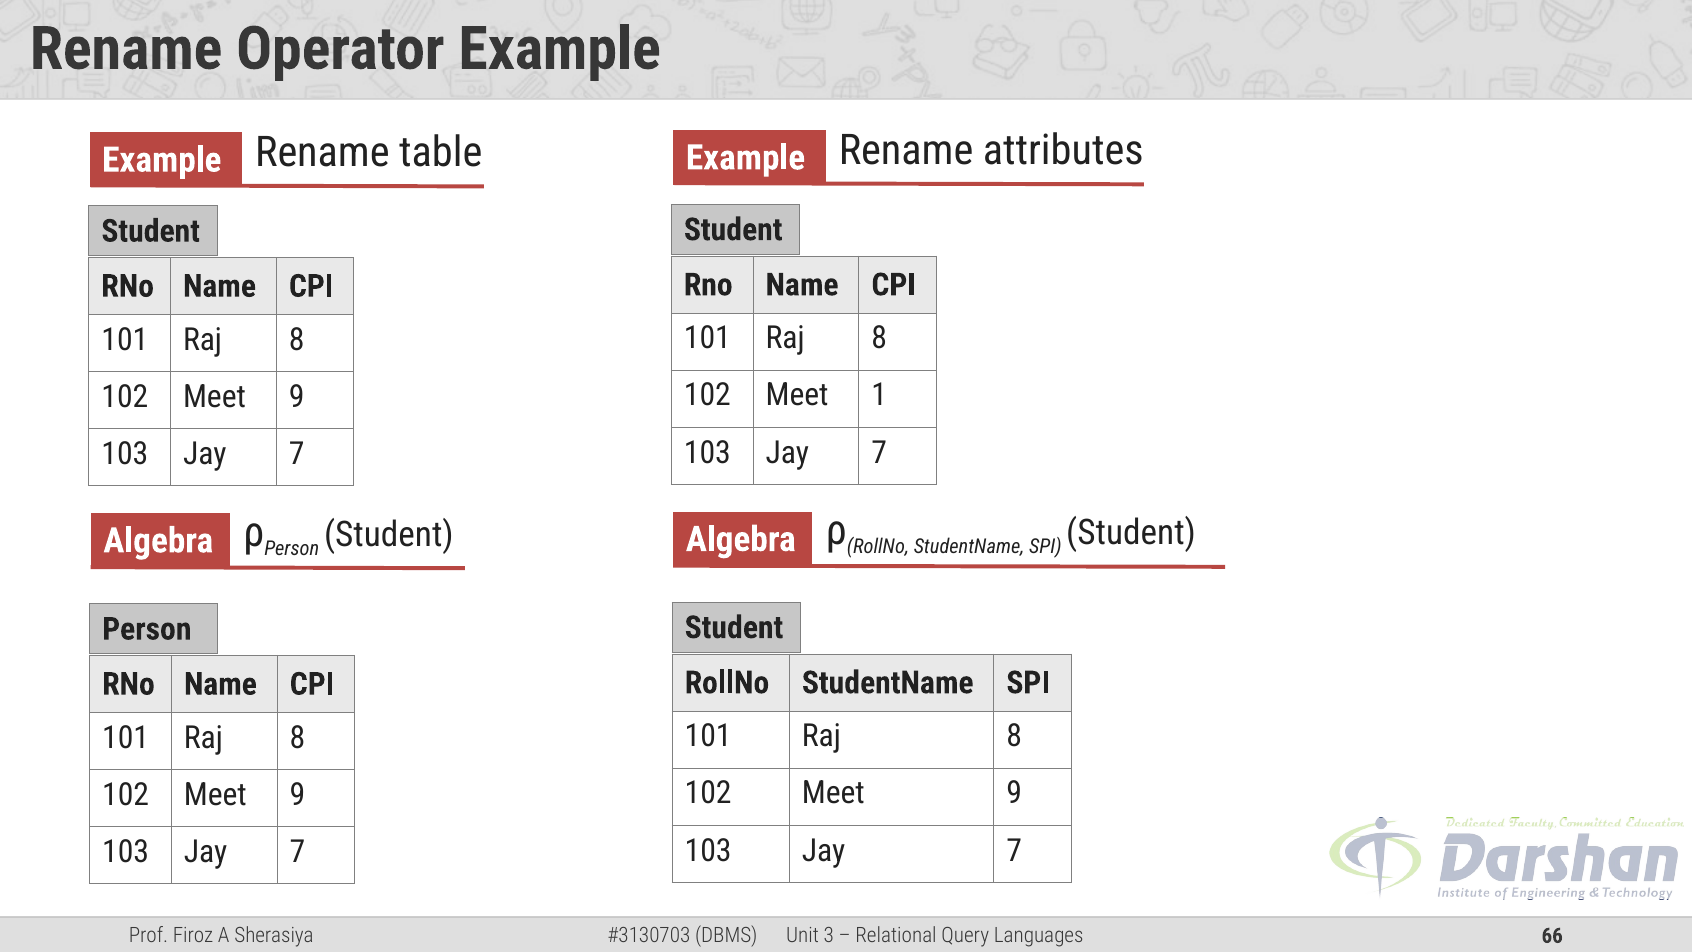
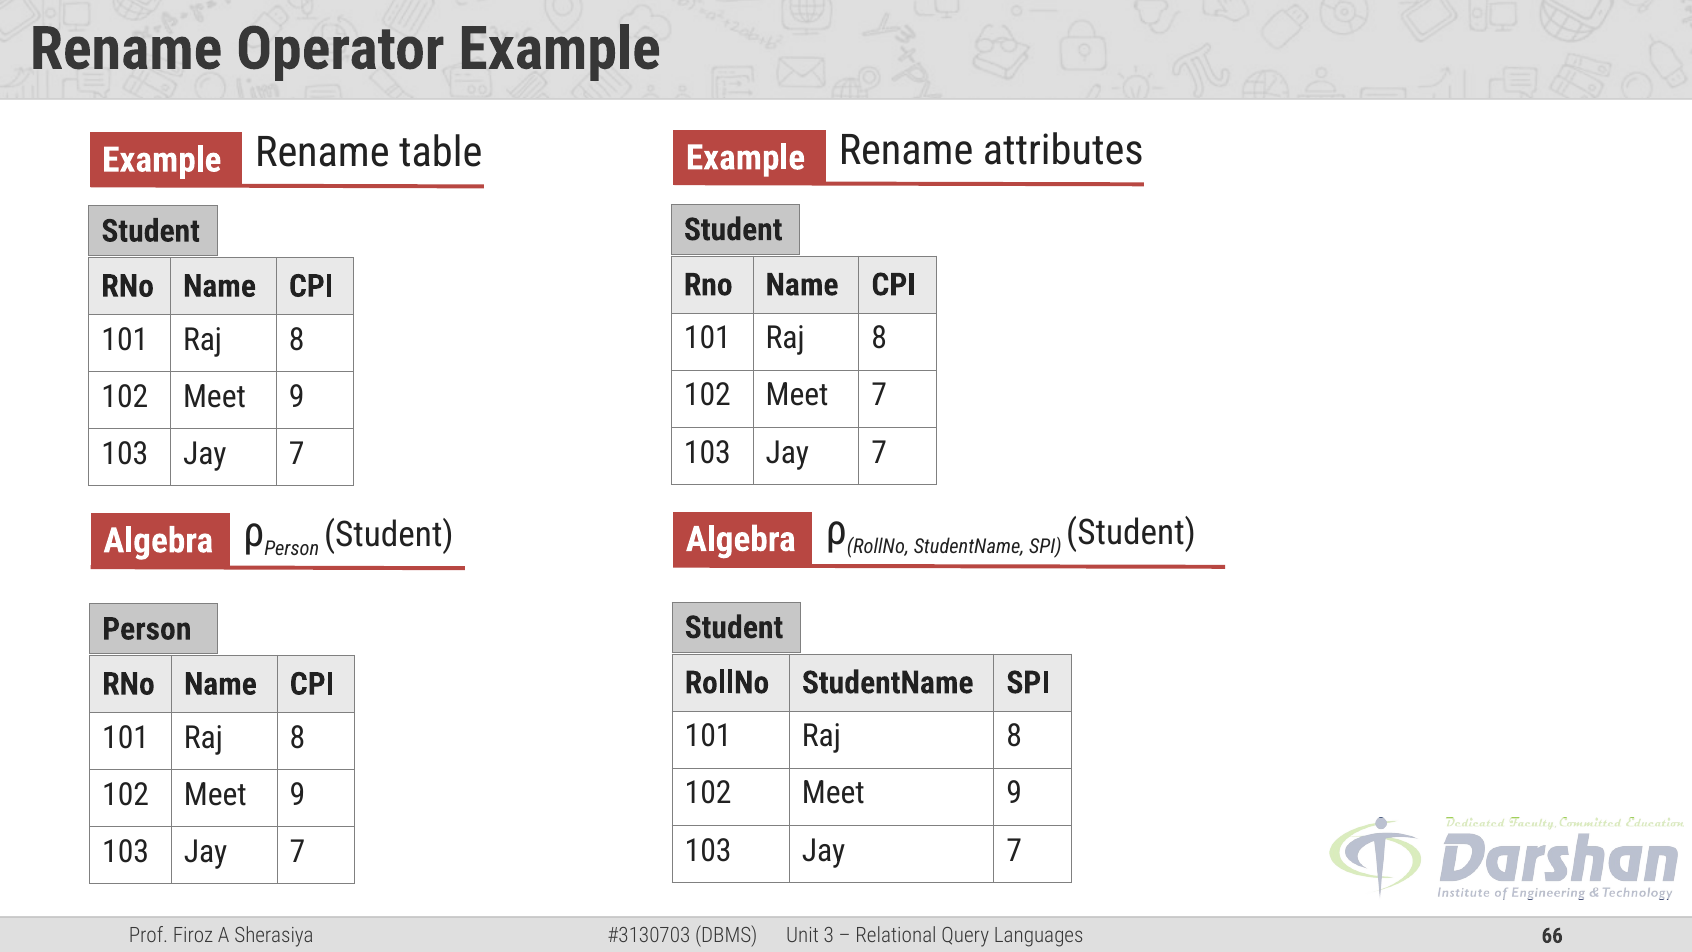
Meet 1: 1 -> 7
